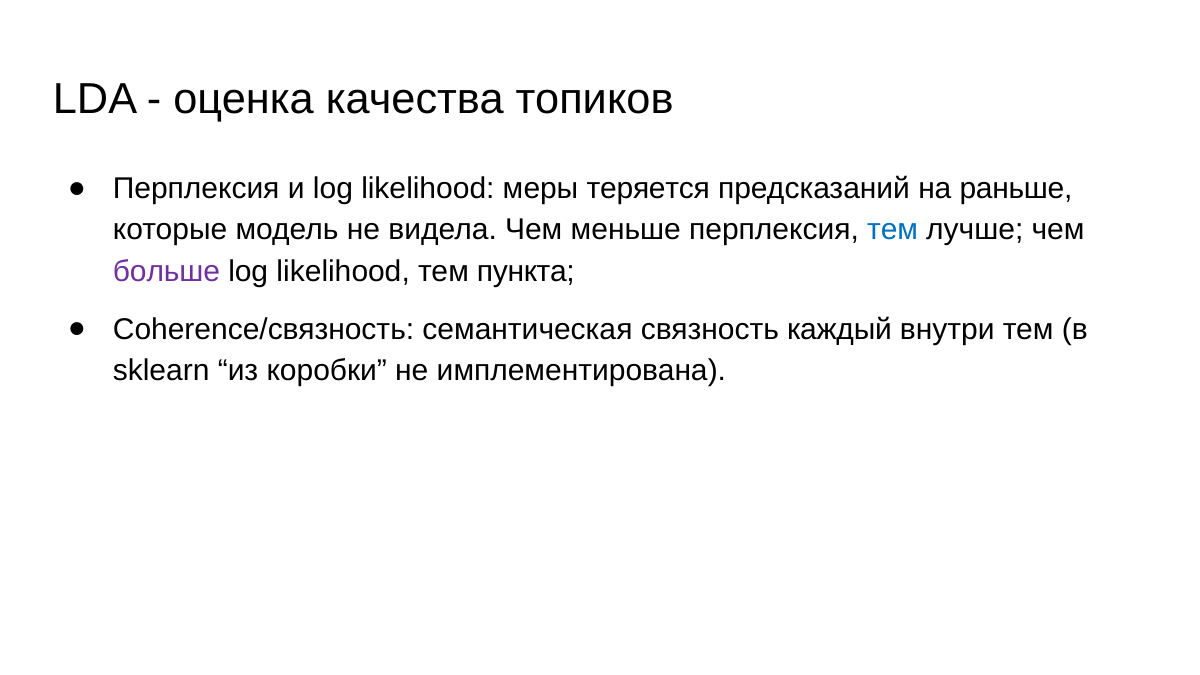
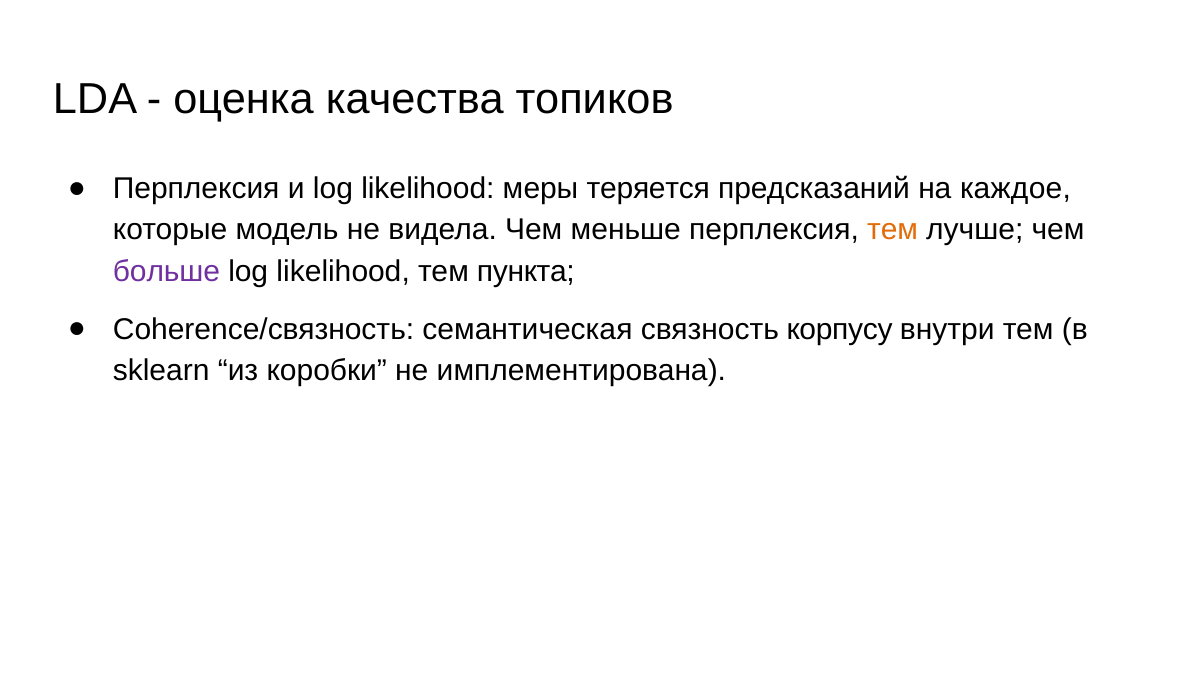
раньше: раньше -> каждое
тем at (893, 230) colour: blue -> orange
каждый: каждый -> корпусу
